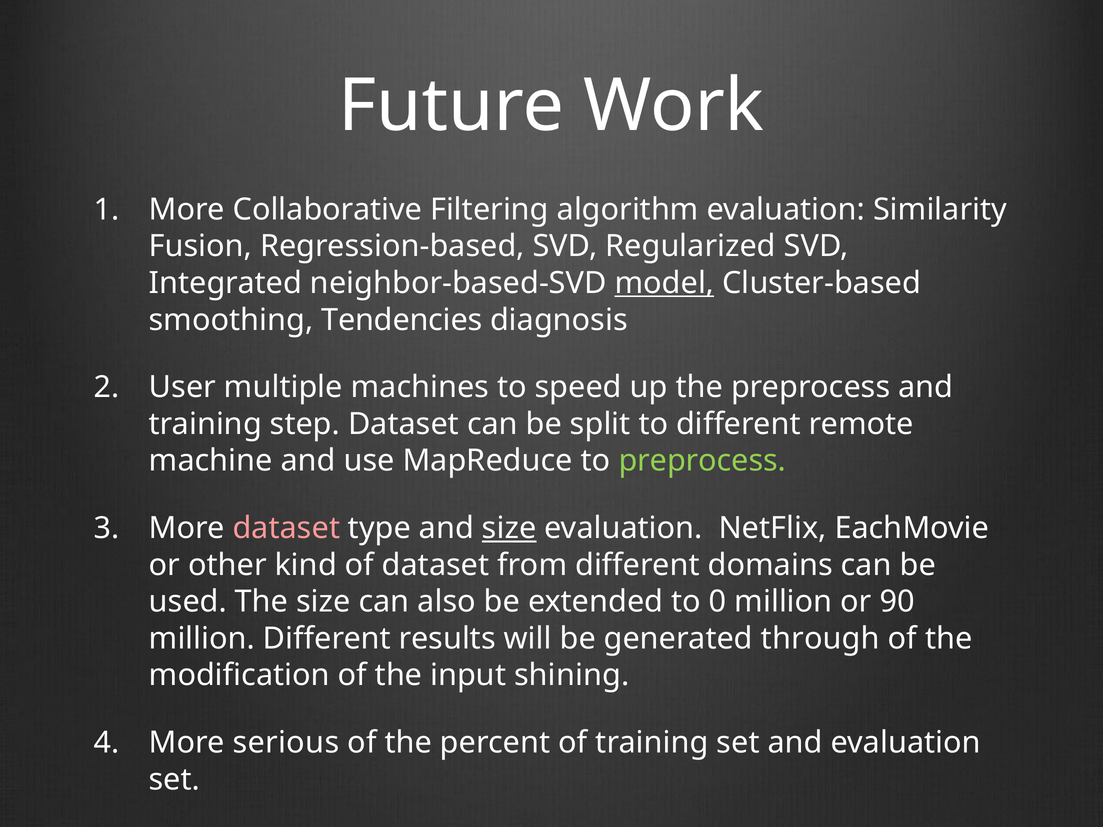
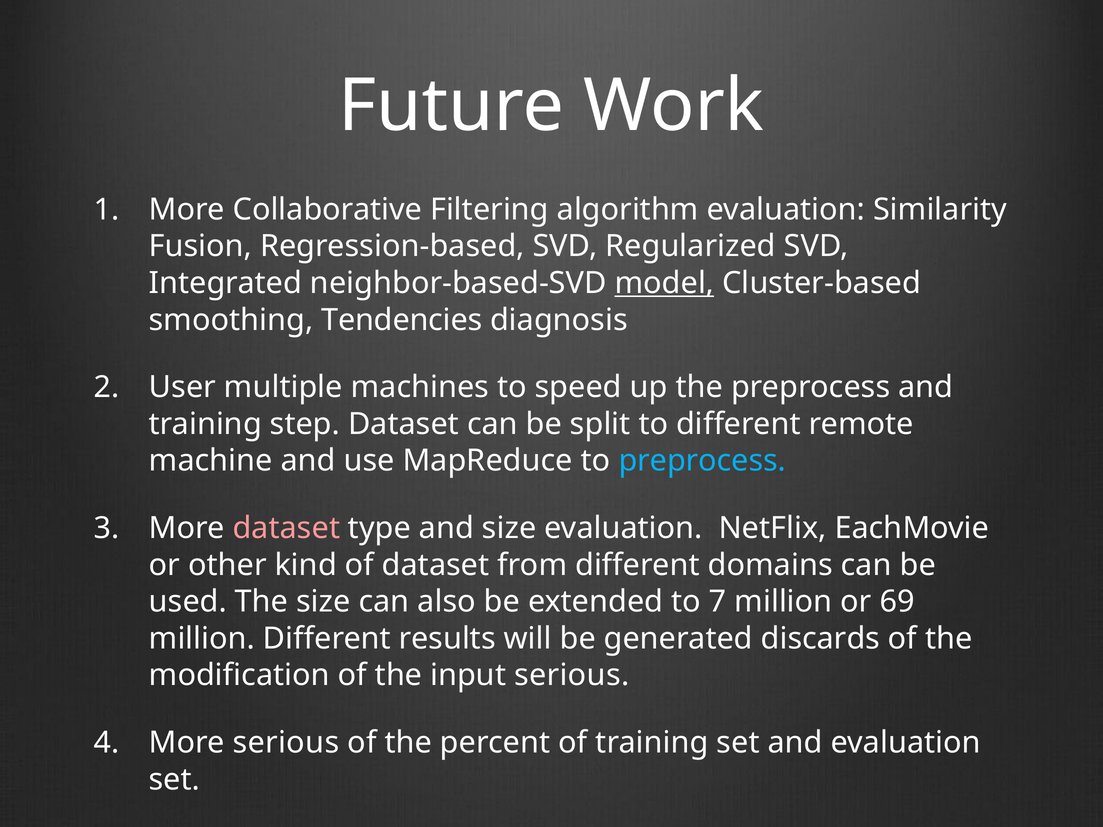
preprocess at (702, 461) colour: light green -> light blue
size at (509, 528) underline: present -> none
0: 0 -> 7
90: 90 -> 69
through: through -> discards
input shining: shining -> serious
